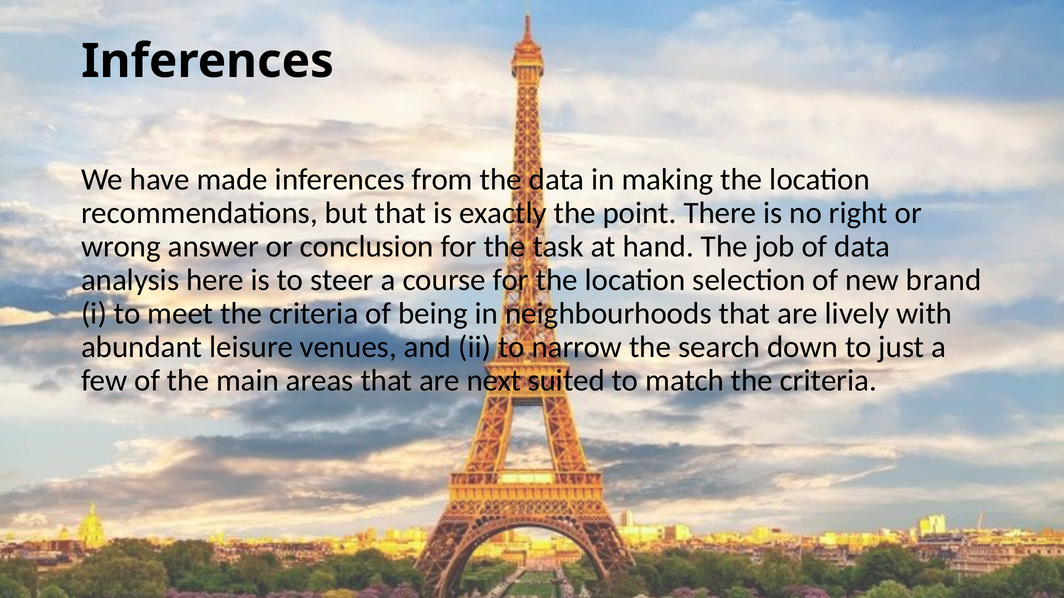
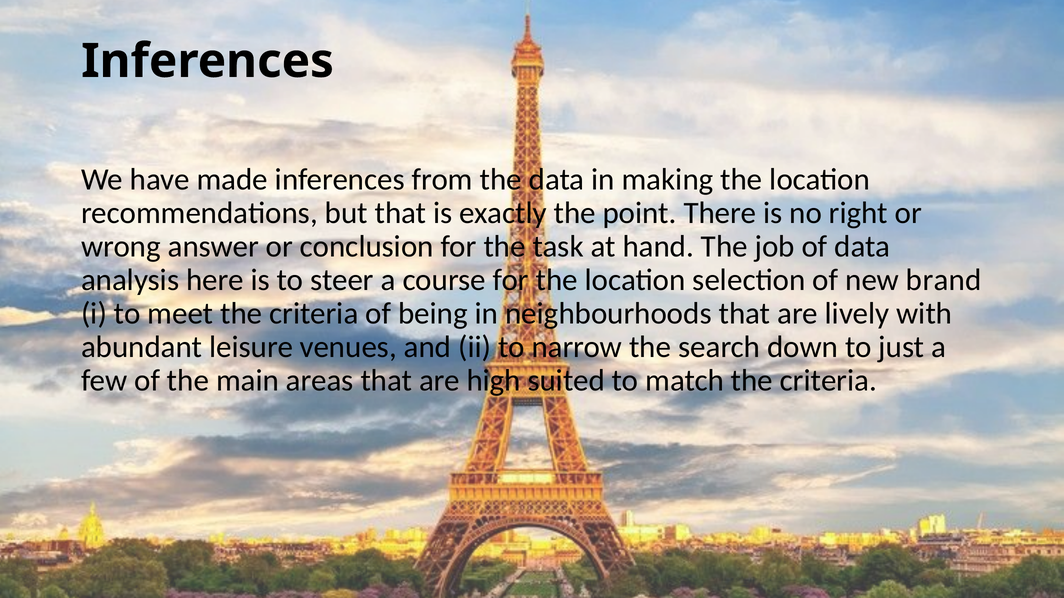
next: next -> high
